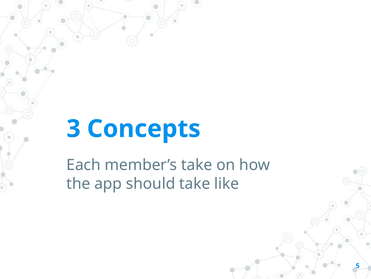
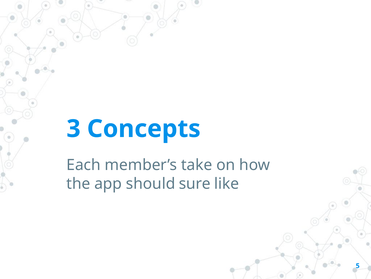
should take: take -> sure
